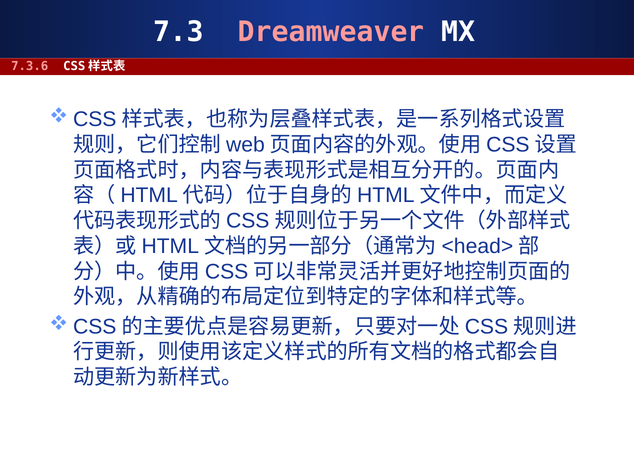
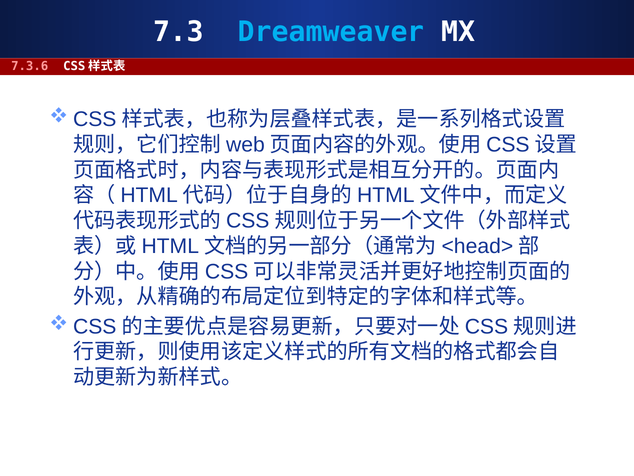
Dreamweaver colour: pink -> light blue
